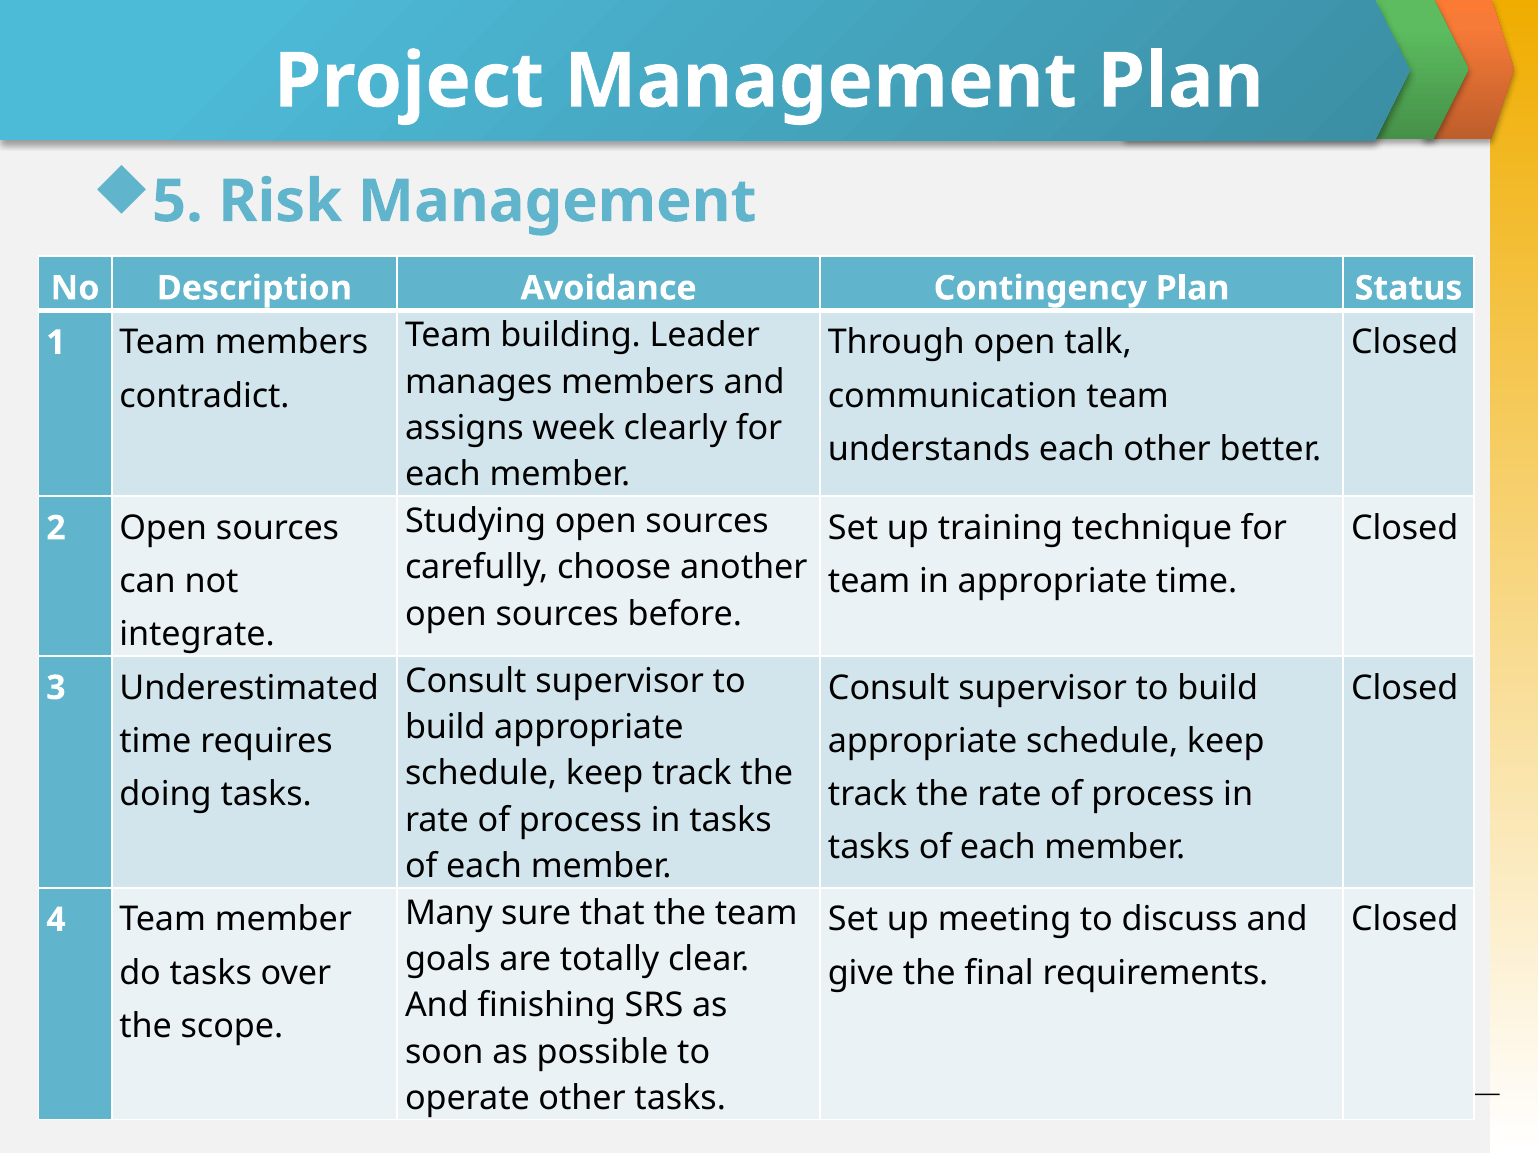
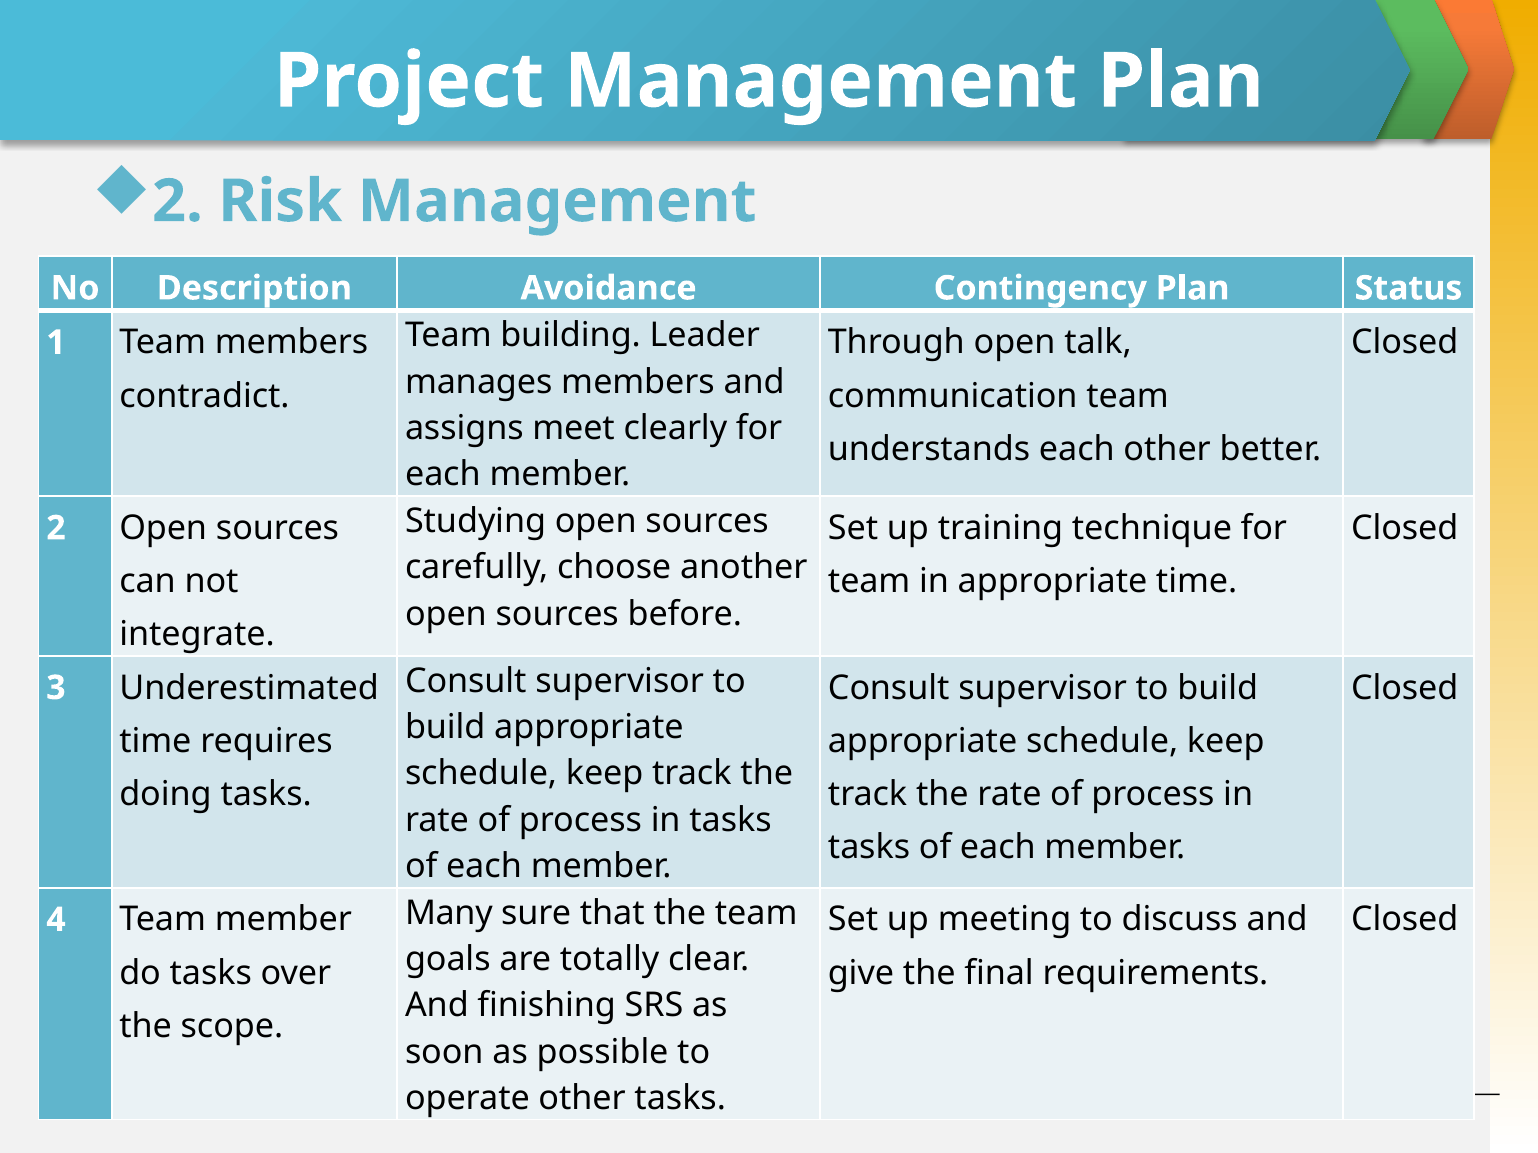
5 at (177, 202): 5 -> 2
week: week -> meet
